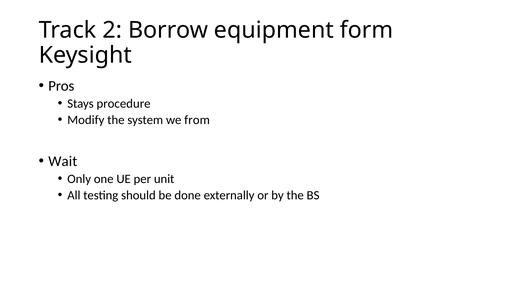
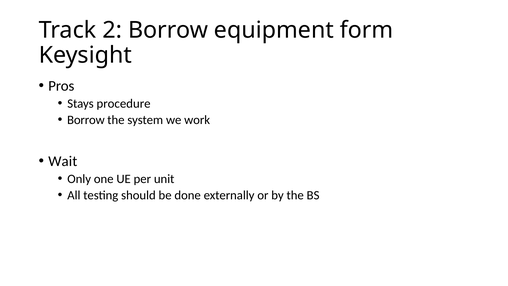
Modify at (86, 120): Modify -> Borrow
from: from -> work
